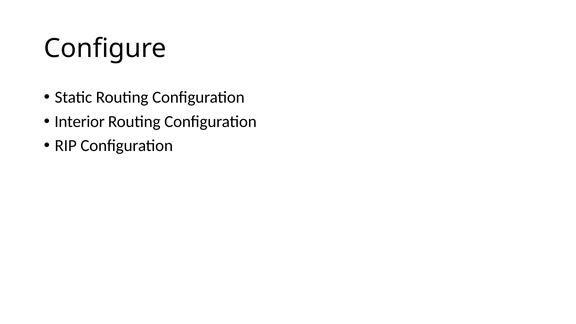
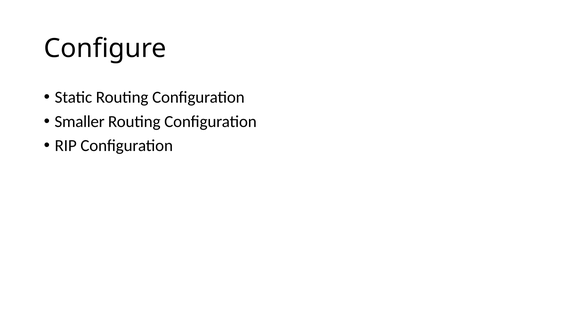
Interior: Interior -> Smaller
